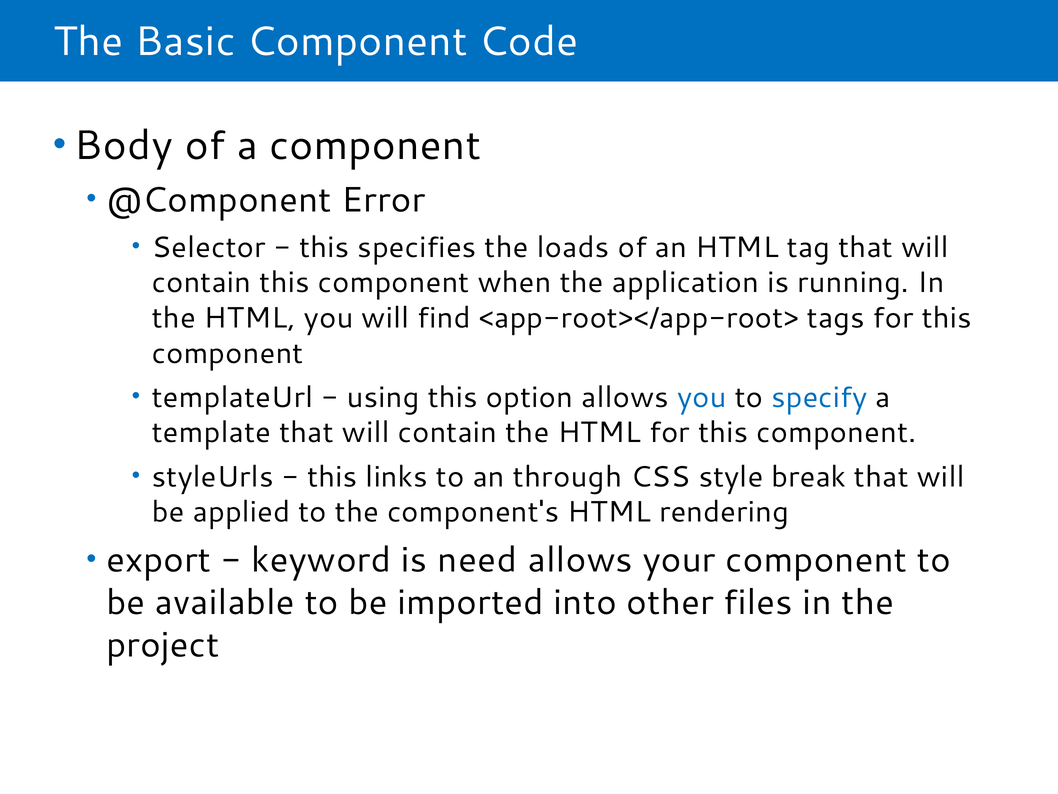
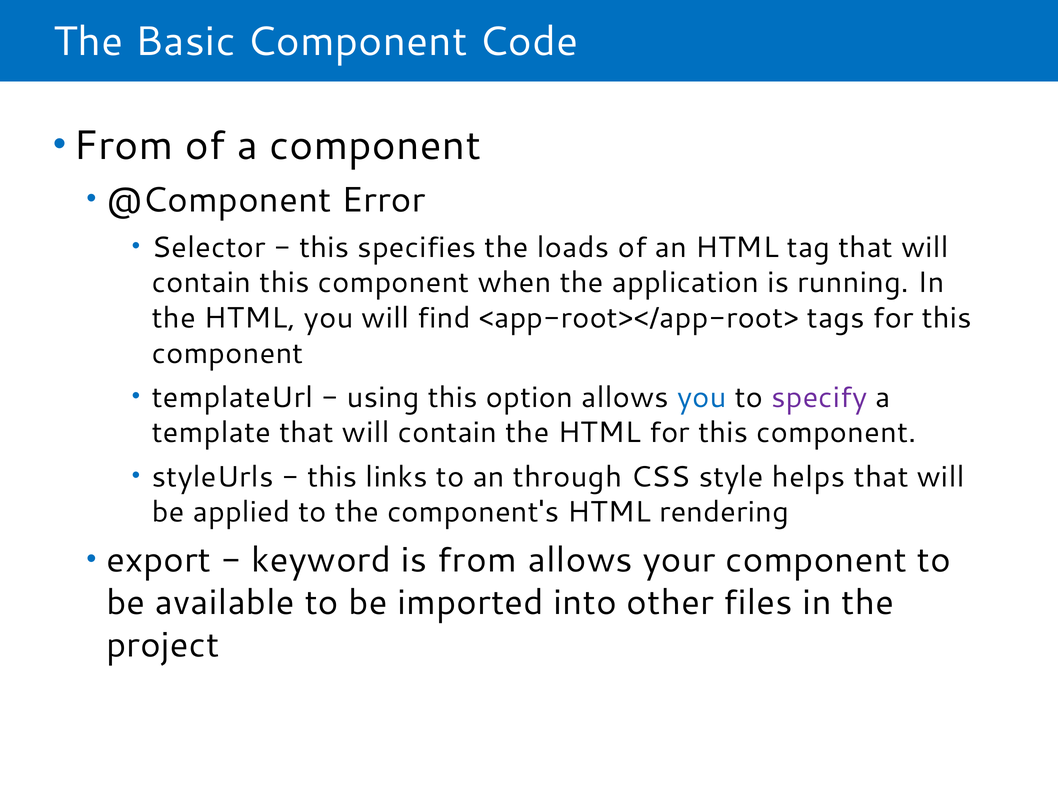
Body at (123, 146): Body -> From
specify colour: blue -> purple
break: break -> helps
is need: need -> from
